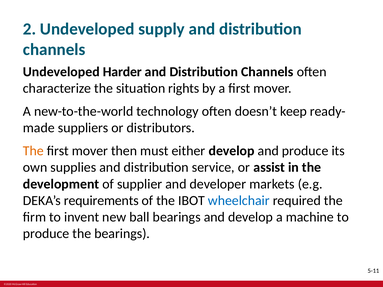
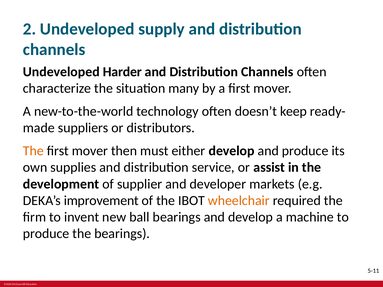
rights: rights -> many
requirements: requirements -> improvement
wheelchair colour: blue -> orange
